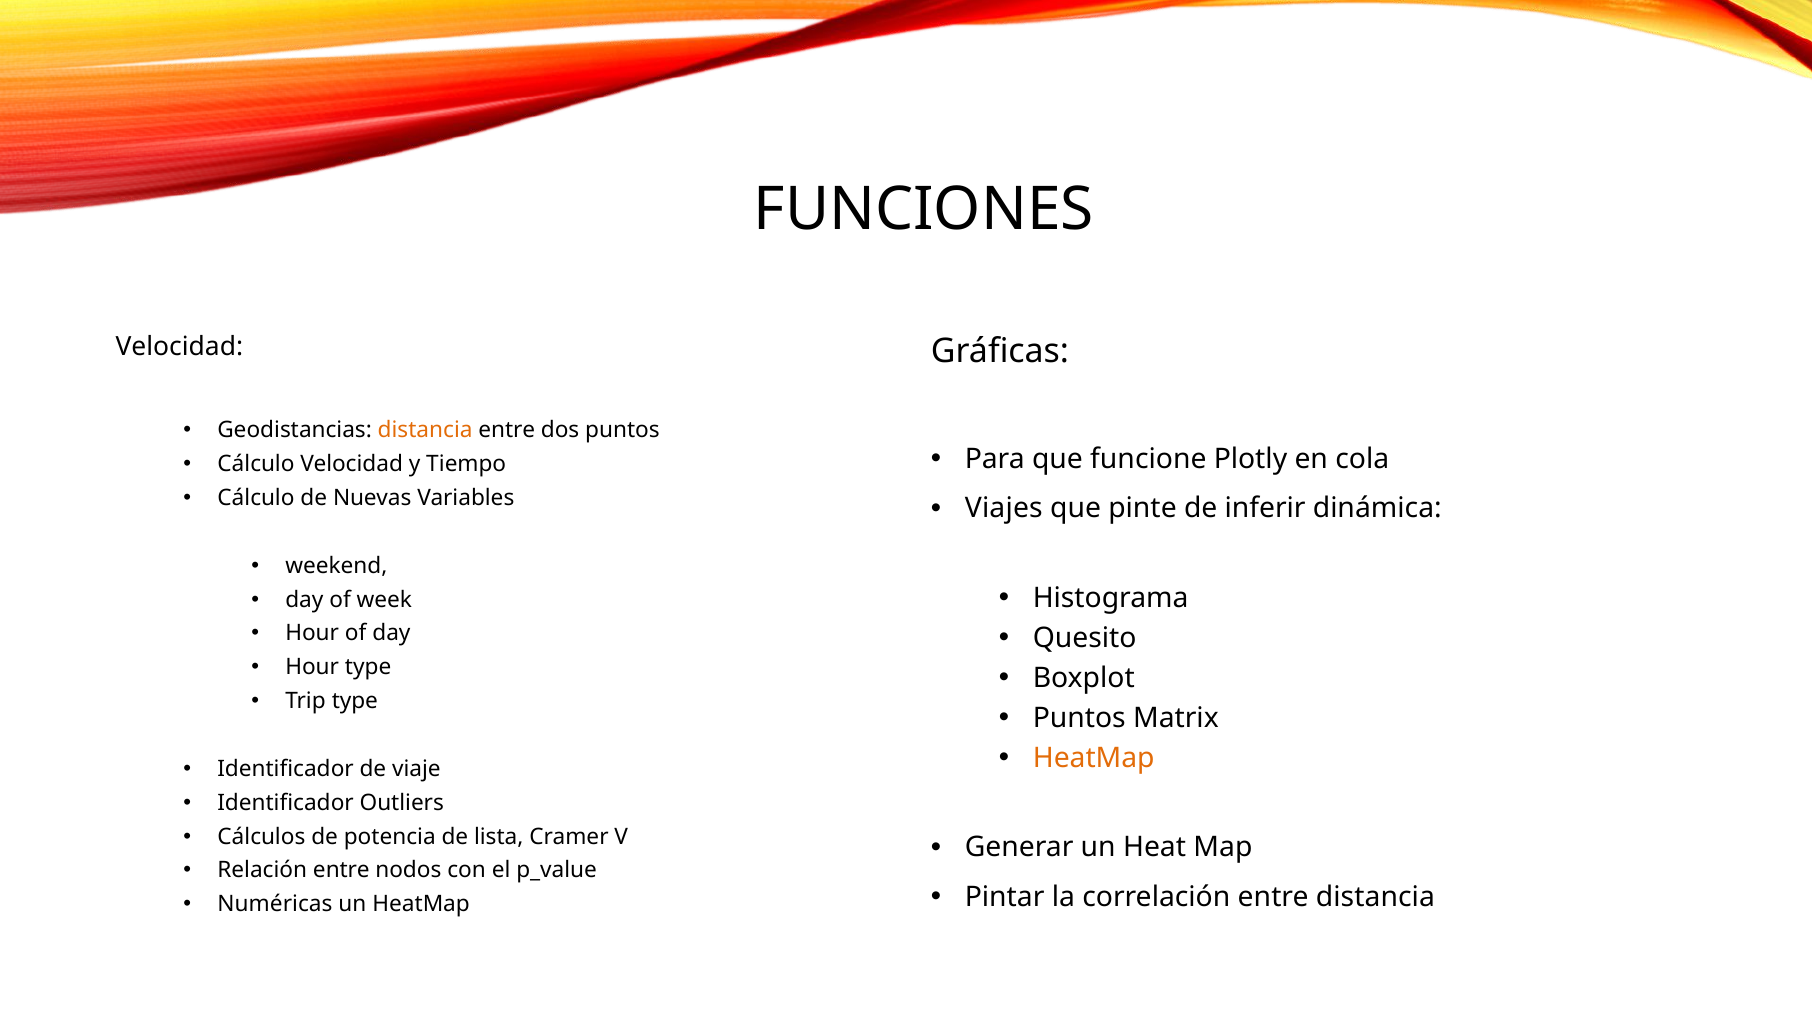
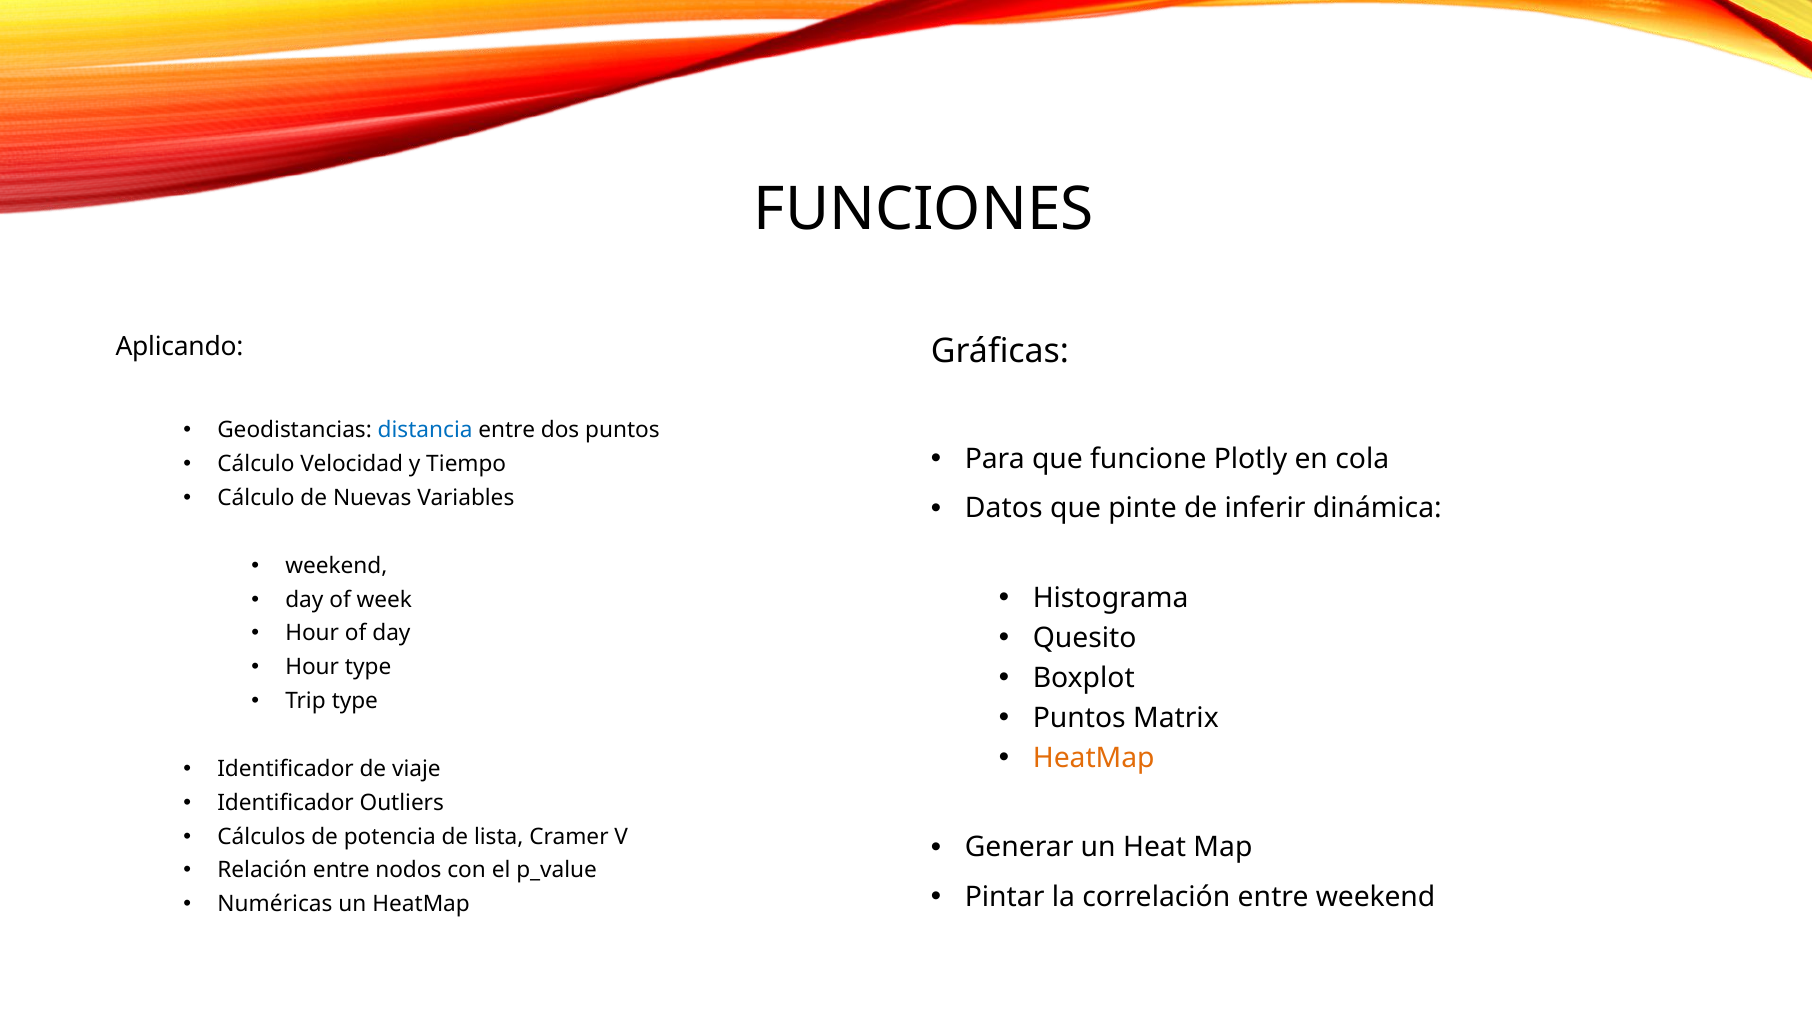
Velocidad at (179, 347): Velocidad -> Aplicando
distancia at (425, 430) colour: orange -> blue
Viajes: Viajes -> Datos
entre distancia: distancia -> weekend
